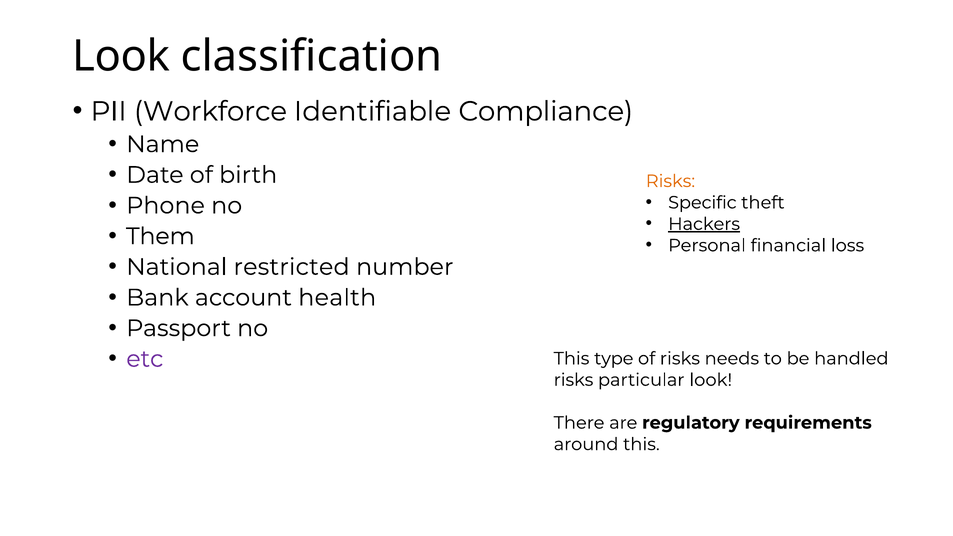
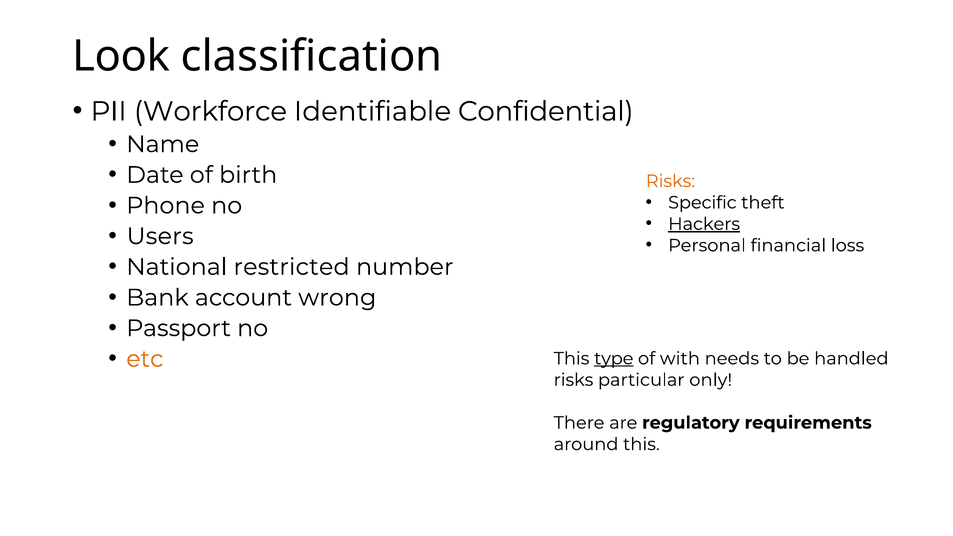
Compliance: Compliance -> Confidential
Them: Them -> Users
health: health -> wrong
etc colour: purple -> orange
type underline: none -> present
of risks: risks -> with
particular look: look -> only
